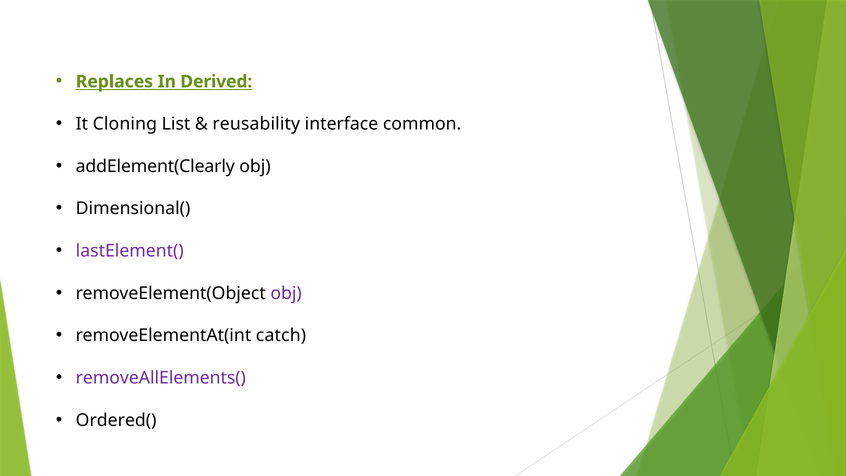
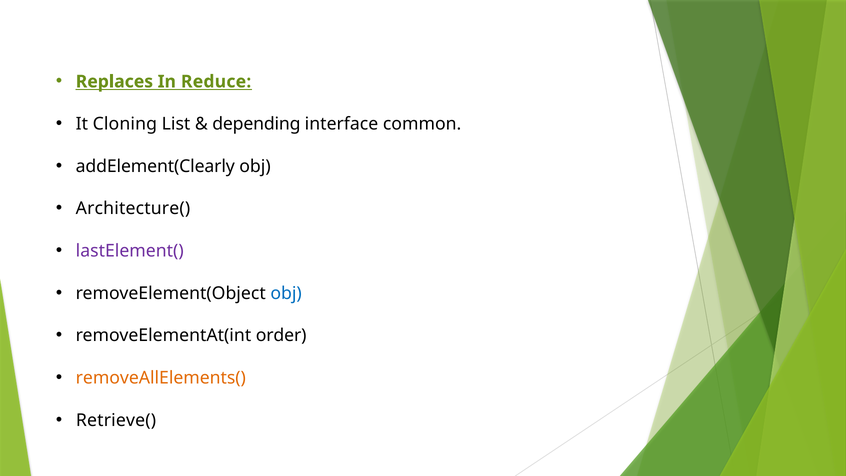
Derived: Derived -> Reduce
reusability: reusability -> depending
Dimensional(: Dimensional( -> Architecture(
obj at (286, 293) colour: purple -> blue
catch: catch -> order
removeAllElements( colour: purple -> orange
Ordered(: Ordered( -> Retrieve(
